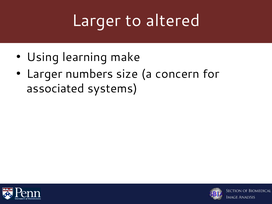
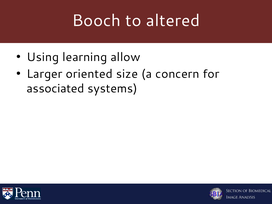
Larger at (96, 21): Larger -> Booch
make: make -> allow
numbers: numbers -> oriented
